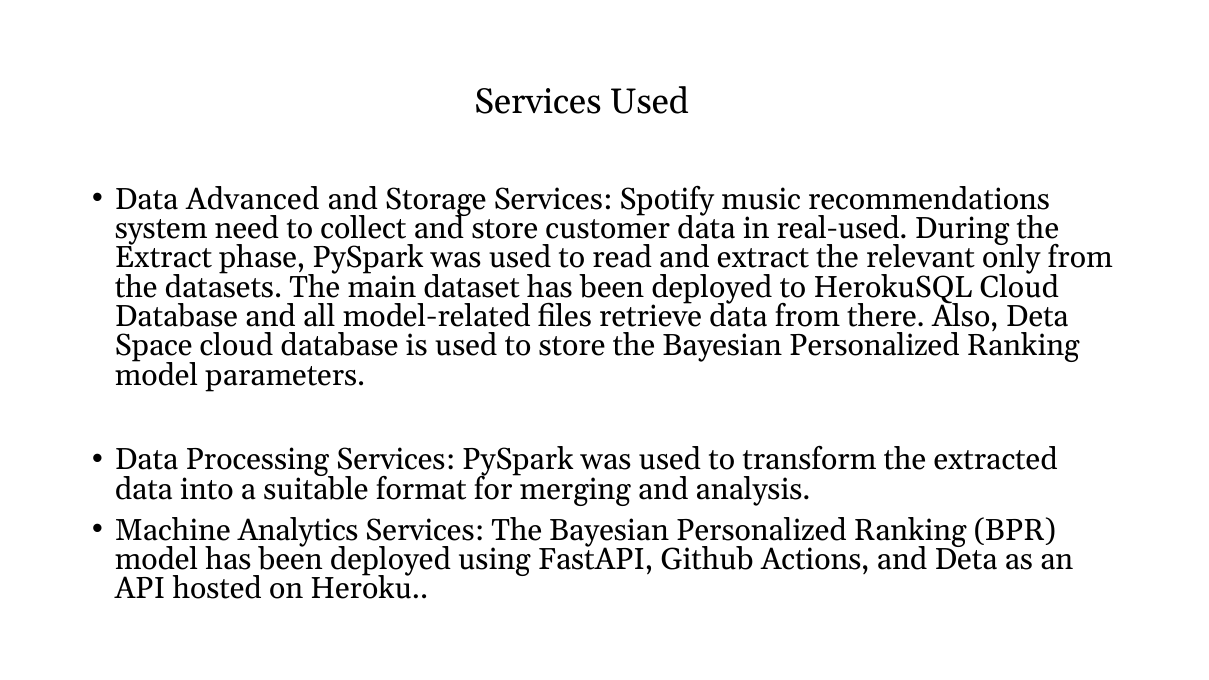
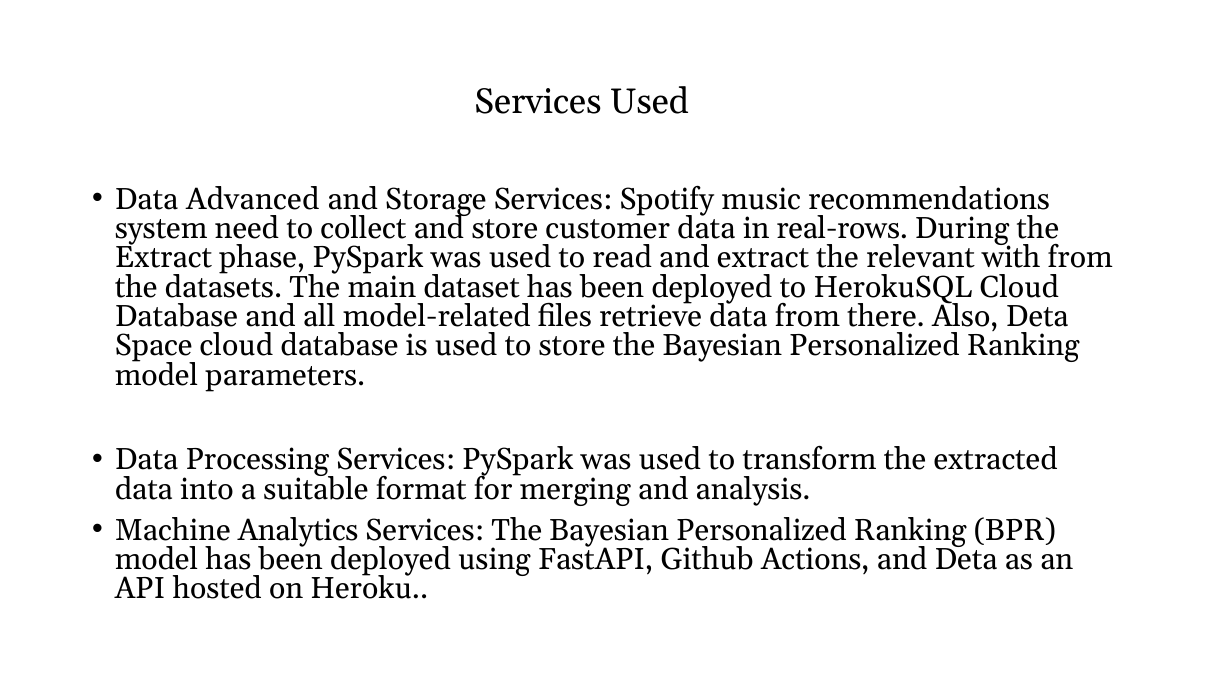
real-used: real-used -> real-rows
only: only -> with
